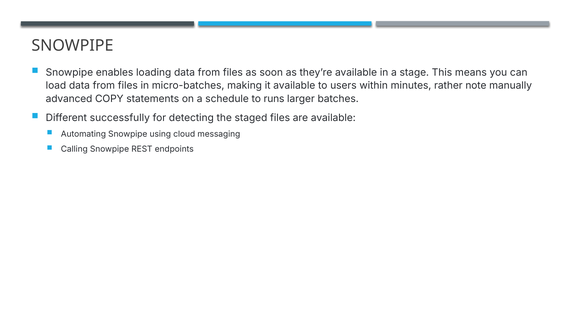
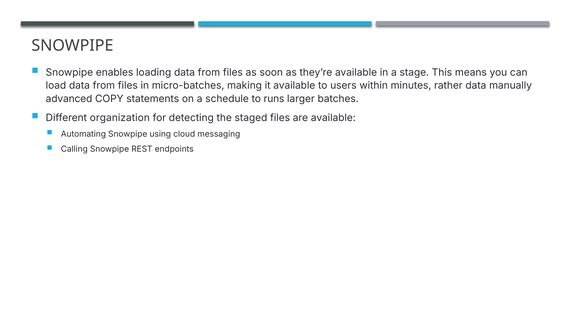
rather note: note -> data
successfully: successfully -> organization
